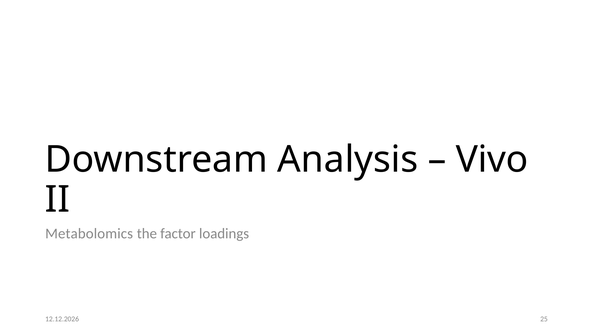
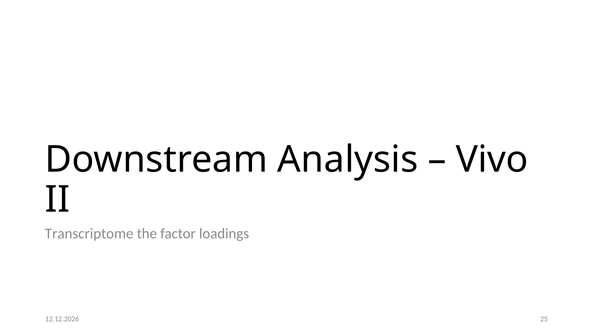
Metabolomics: Metabolomics -> Transcriptome
